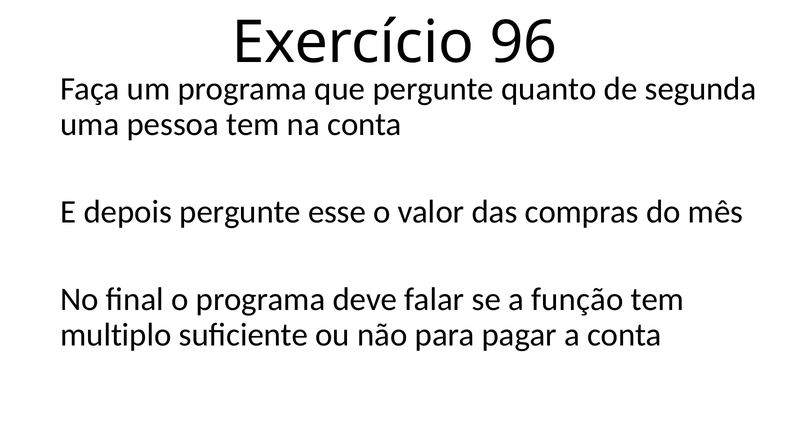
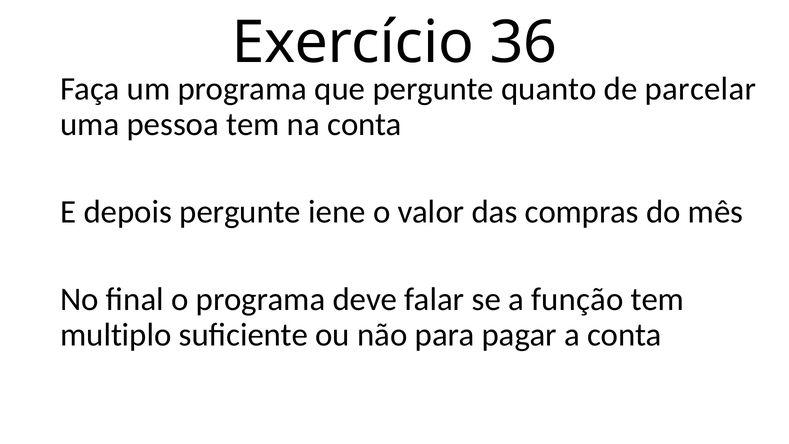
96: 96 -> 36
segunda: segunda -> parcelar
esse: esse -> iene
